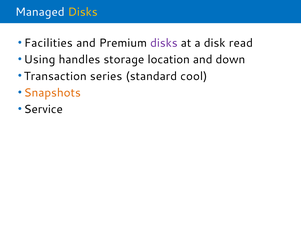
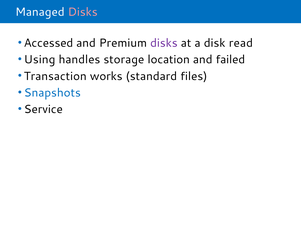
Disks at (83, 12) colour: yellow -> pink
Facilities: Facilities -> Accessed
down: down -> failed
series: series -> works
cool: cool -> files
Snapshots colour: orange -> blue
